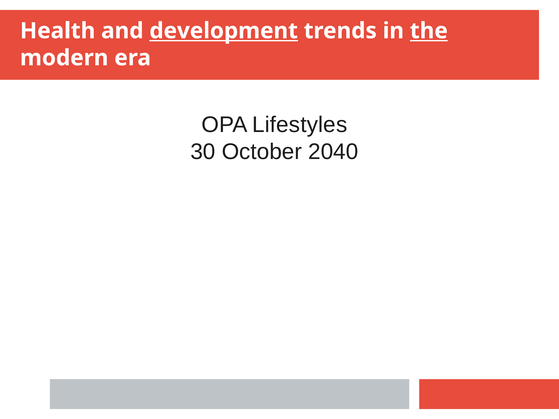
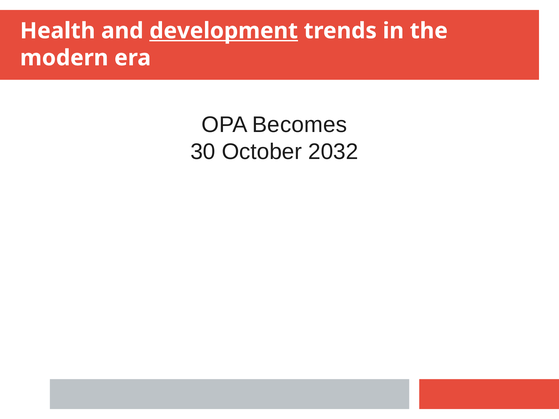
the underline: present -> none
Lifestyles: Lifestyles -> Becomes
2040: 2040 -> 2032
